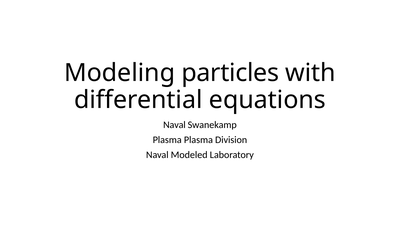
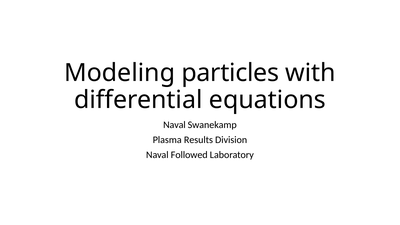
Plasma Plasma: Plasma -> Results
Modeled: Modeled -> Followed
